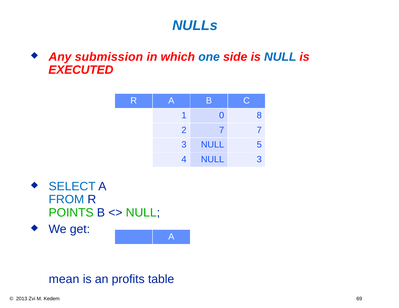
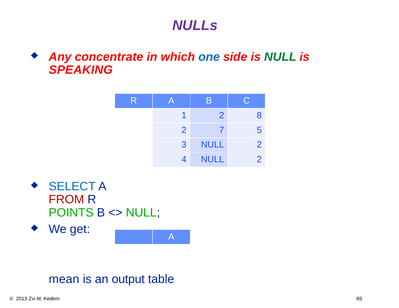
NULLs colour: blue -> purple
submission: submission -> concentrate
NULL at (280, 57) colour: blue -> green
EXECUTED: EXECUTED -> SPEAKING
1 0: 0 -> 2
7 7: 7 -> 5
3 NULL 5: 5 -> 2
4 NULL 3: 3 -> 2
FROM colour: blue -> red
profits: profits -> output
